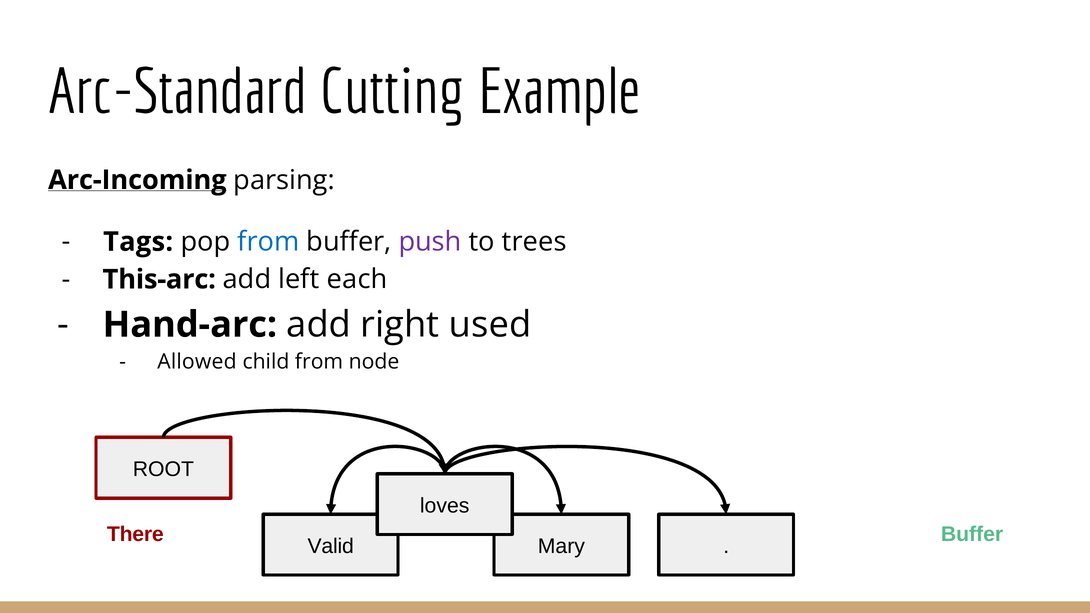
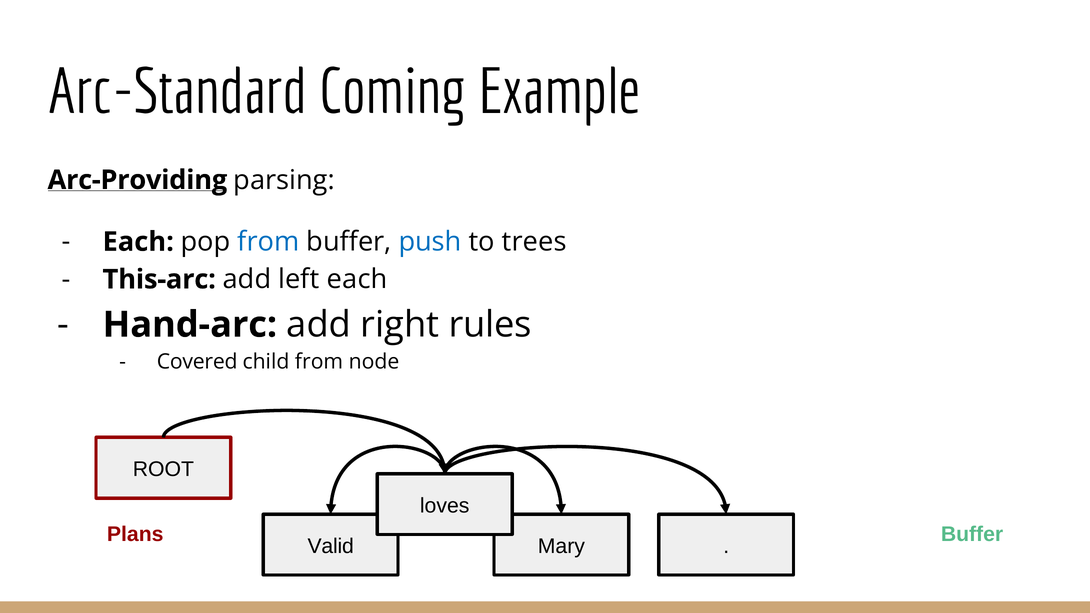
Cutting: Cutting -> Coming
Arc-Incoming: Arc-Incoming -> Arc-Providing
Tags at (138, 242): Tags -> Each
push colour: purple -> blue
used: used -> rules
Allowed: Allowed -> Covered
There: There -> Plans
